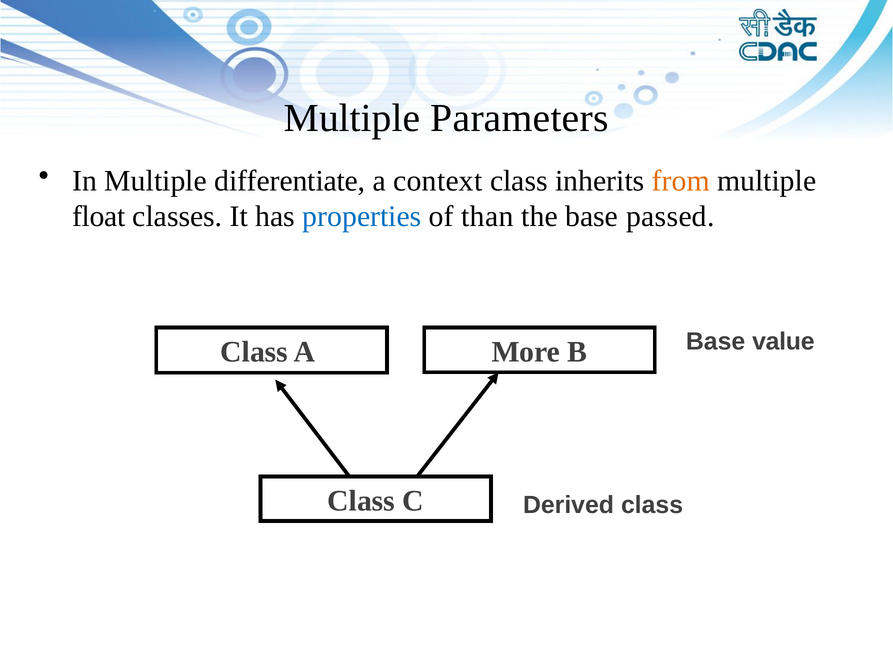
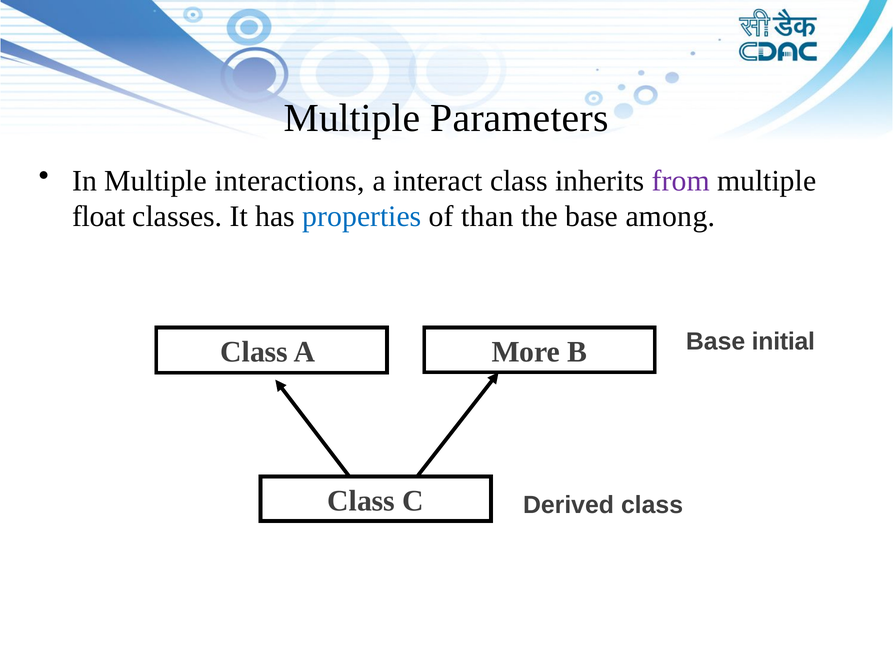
differentiate: differentiate -> interactions
context: context -> interact
from colour: orange -> purple
passed: passed -> among
value: value -> initial
